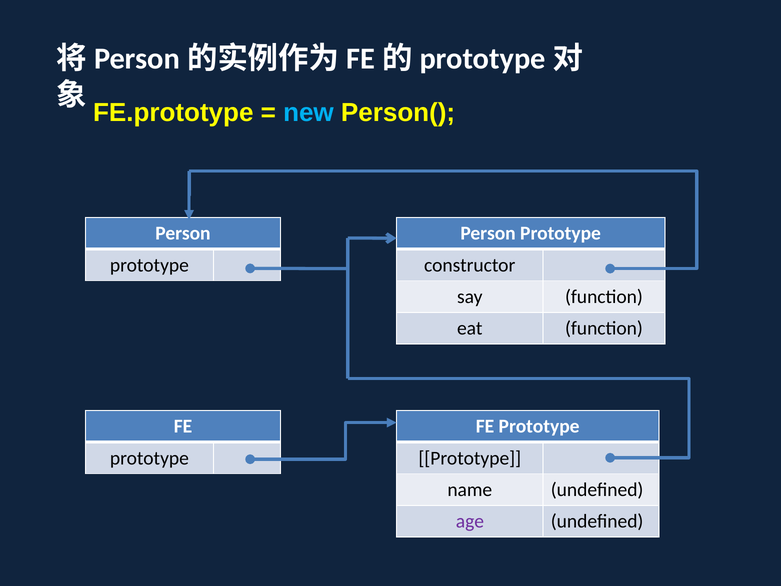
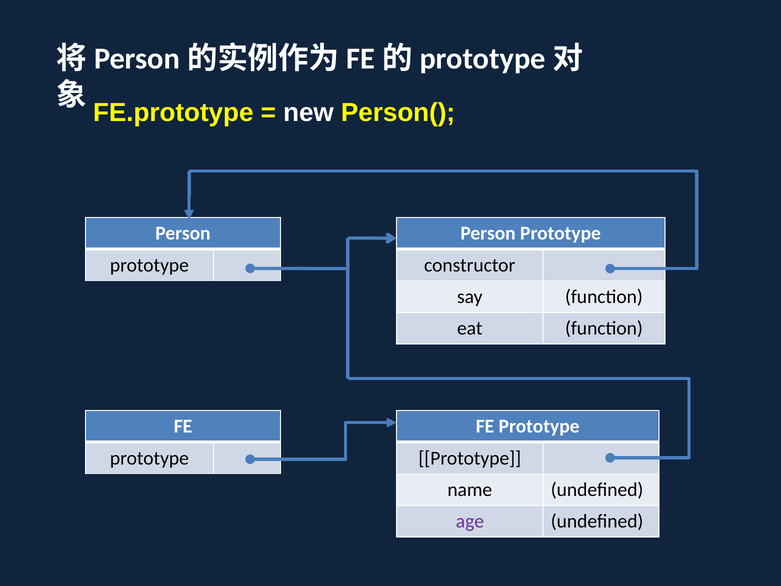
new colour: light blue -> white
